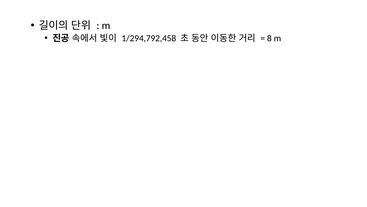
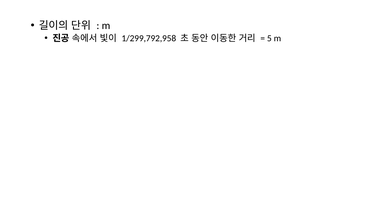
1/294,792,458: 1/294,792,458 -> 1/299,792,958
8: 8 -> 5
